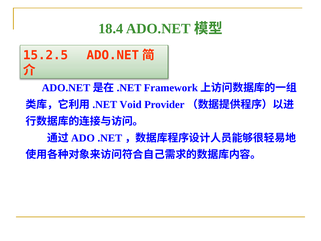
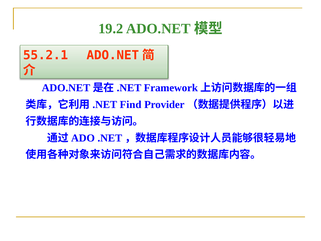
18.4: 18.4 -> 19.2
15.2.5: 15.2.5 -> 55.2.1
Void: Void -> Find
